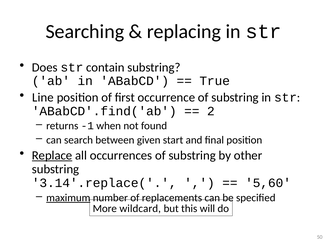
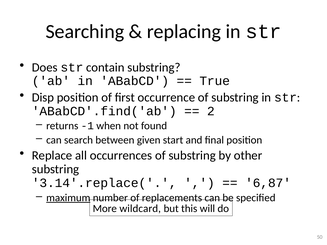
Line: Line -> Disp
Replace underline: present -> none
5,60: 5,60 -> 6,87
